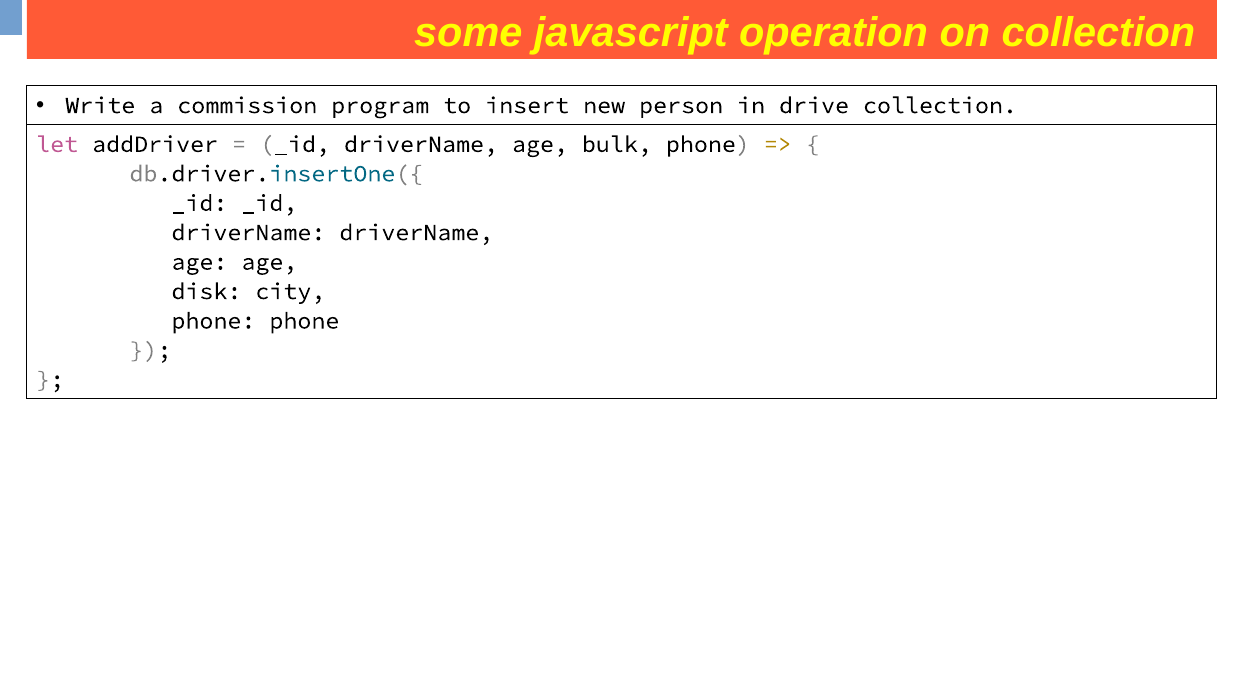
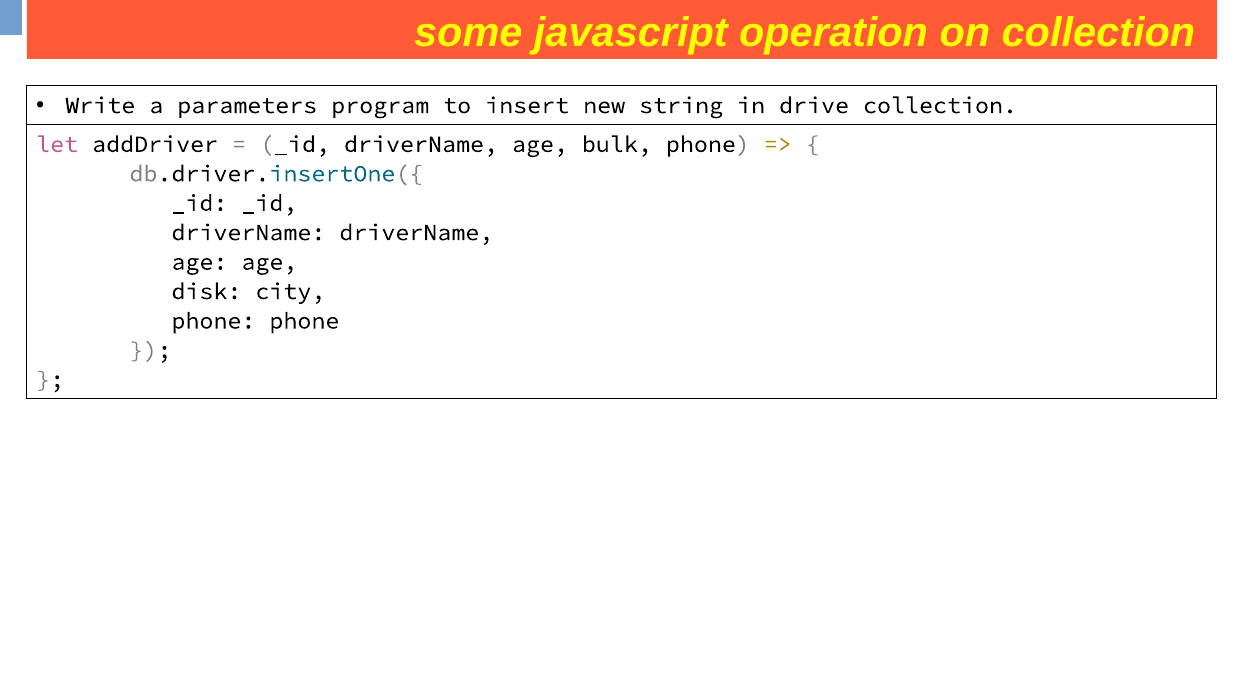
commission: commission -> parameters
person: person -> string
